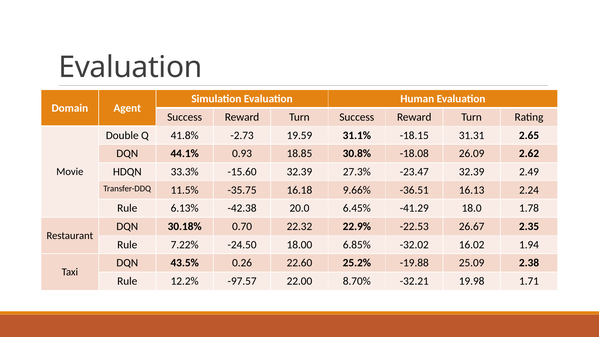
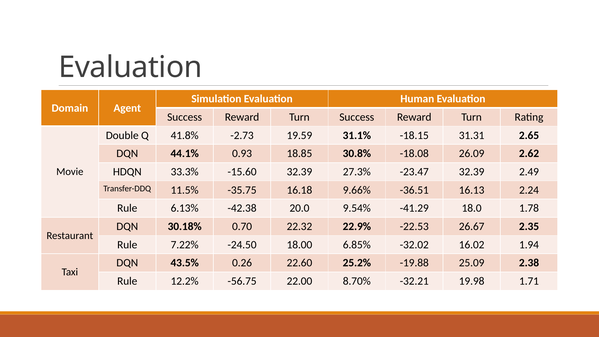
6.45%: 6.45% -> 9.54%
-97.57: -97.57 -> -56.75
